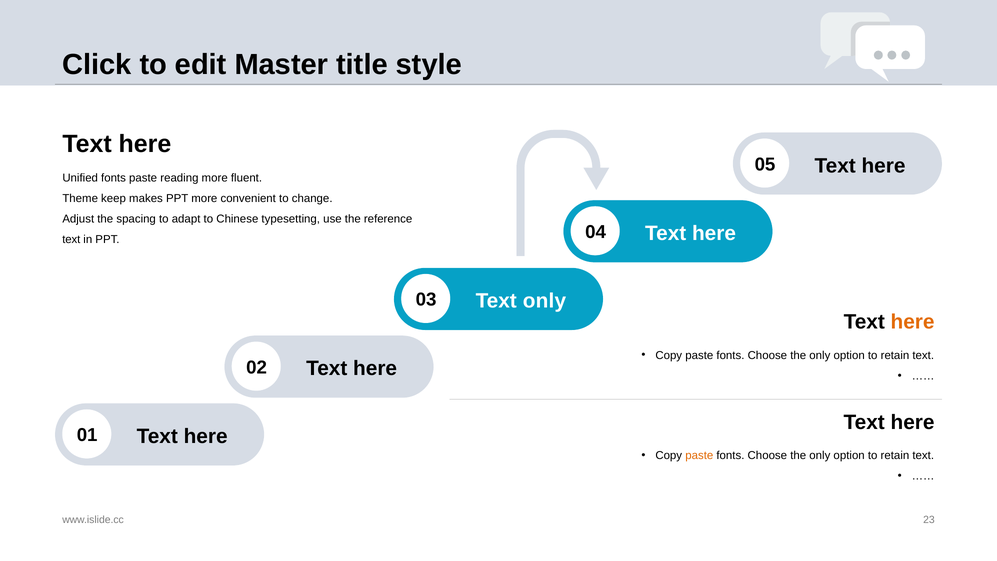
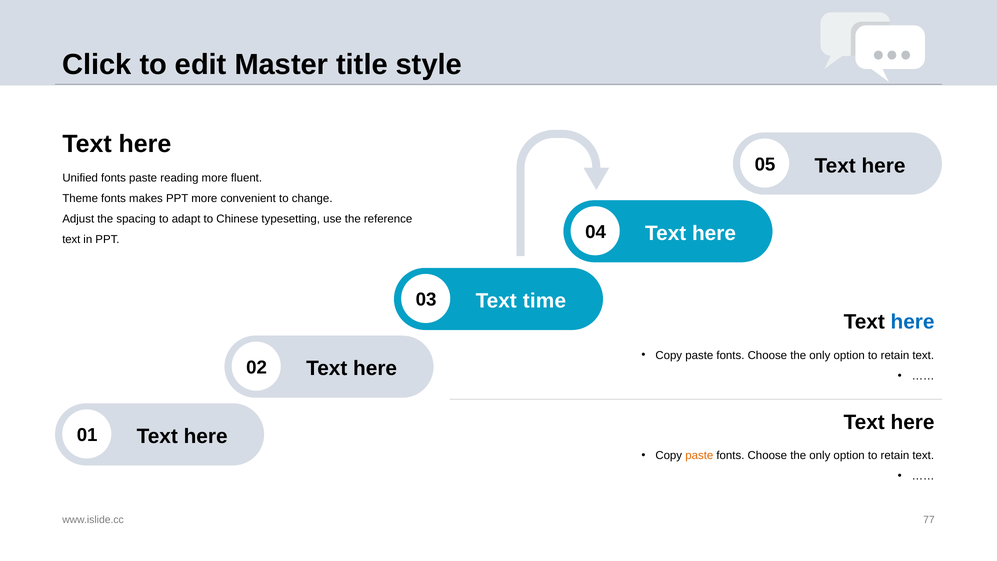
Theme keep: keep -> fonts
Text only: only -> time
here at (913, 322) colour: orange -> blue
23: 23 -> 77
